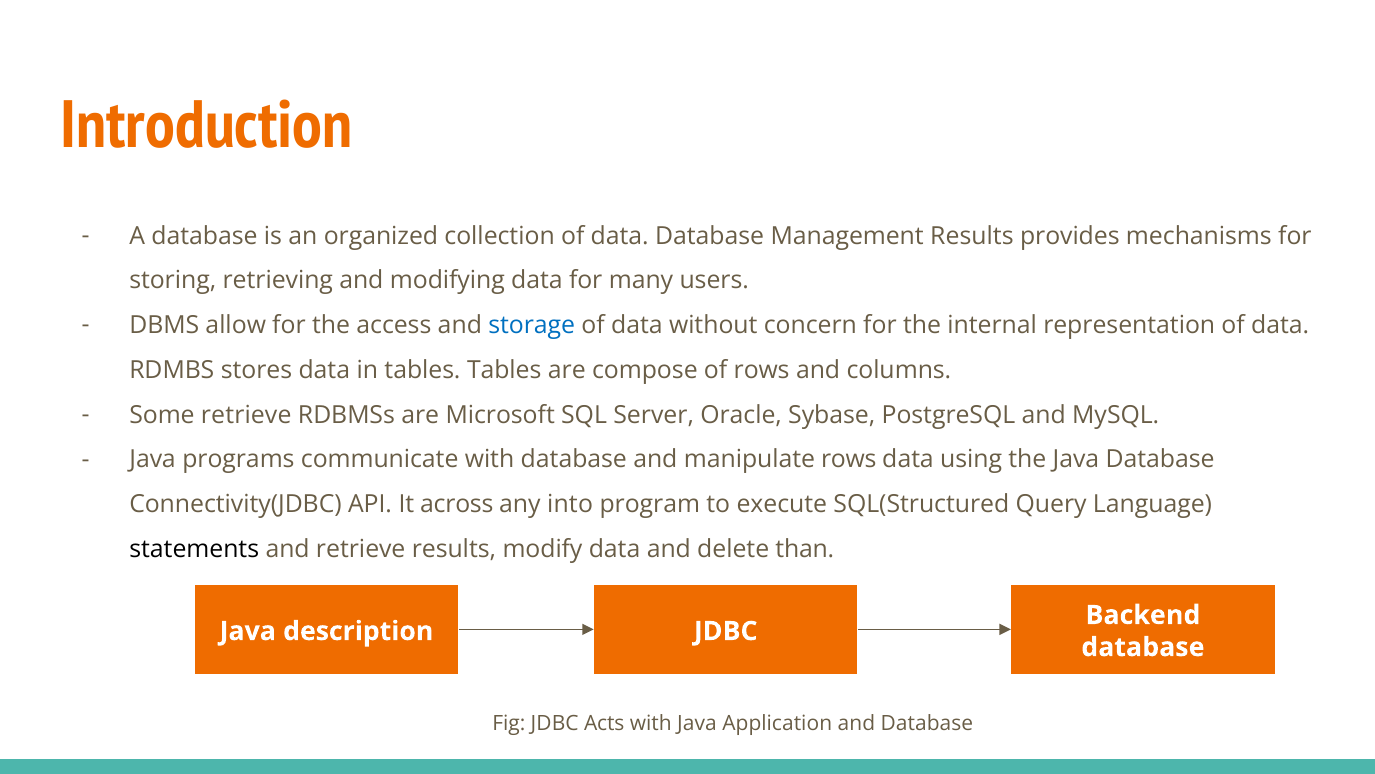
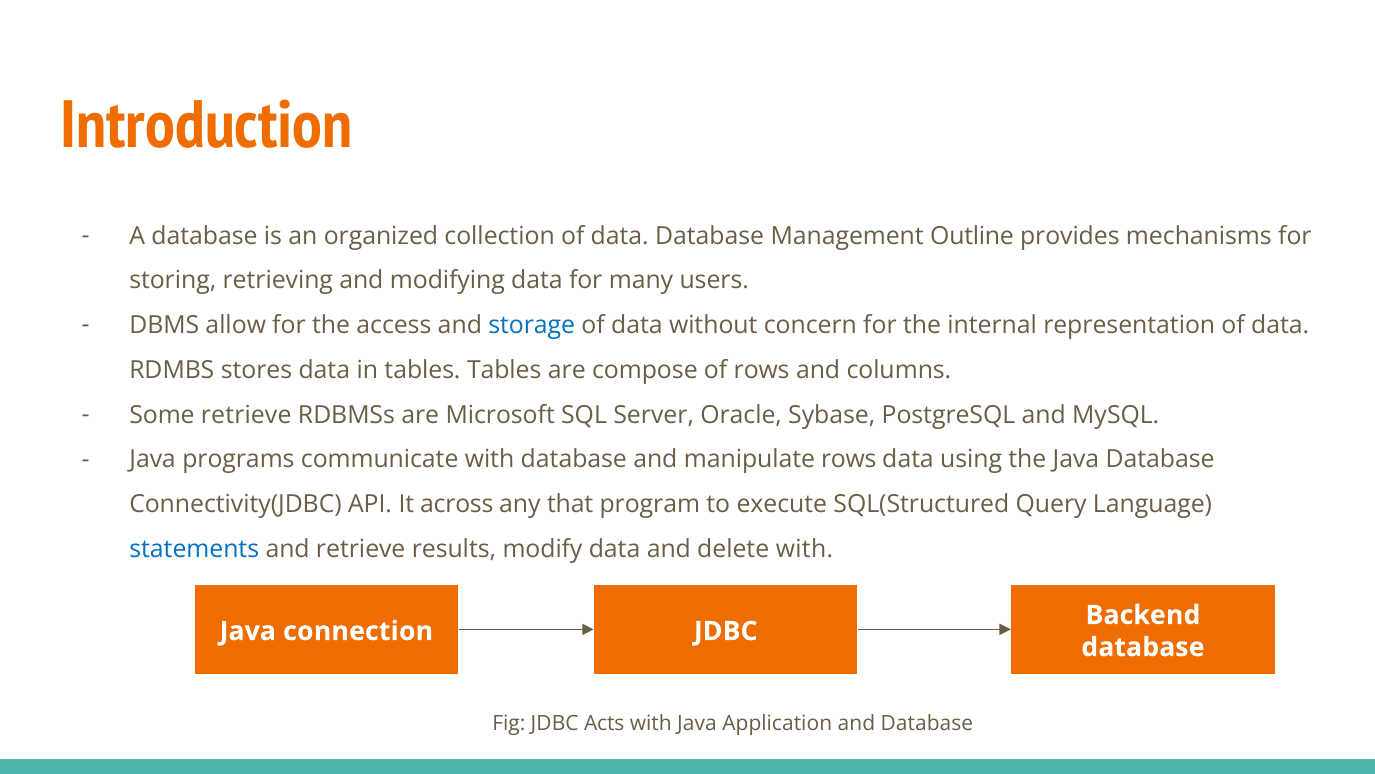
Management Results: Results -> Outline
into: into -> that
statements colour: black -> blue
delete than: than -> with
description: description -> connection
